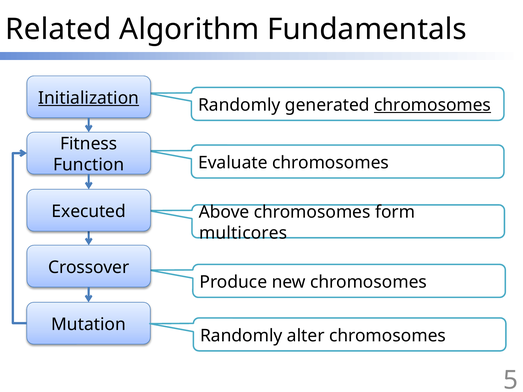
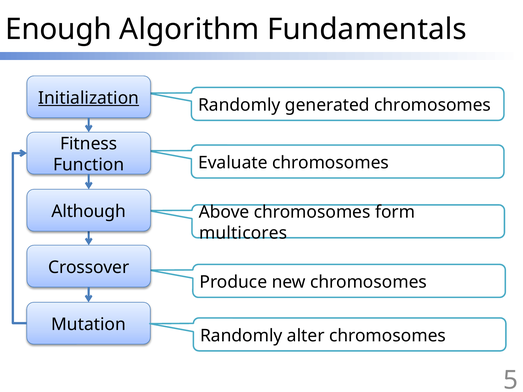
Related: Related -> Enough
chromosomes at (433, 105) underline: present -> none
Executed: Executed -> Although
